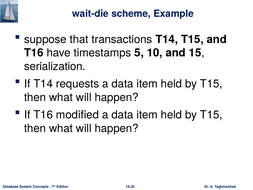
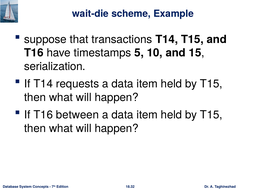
modified: modified -> between
